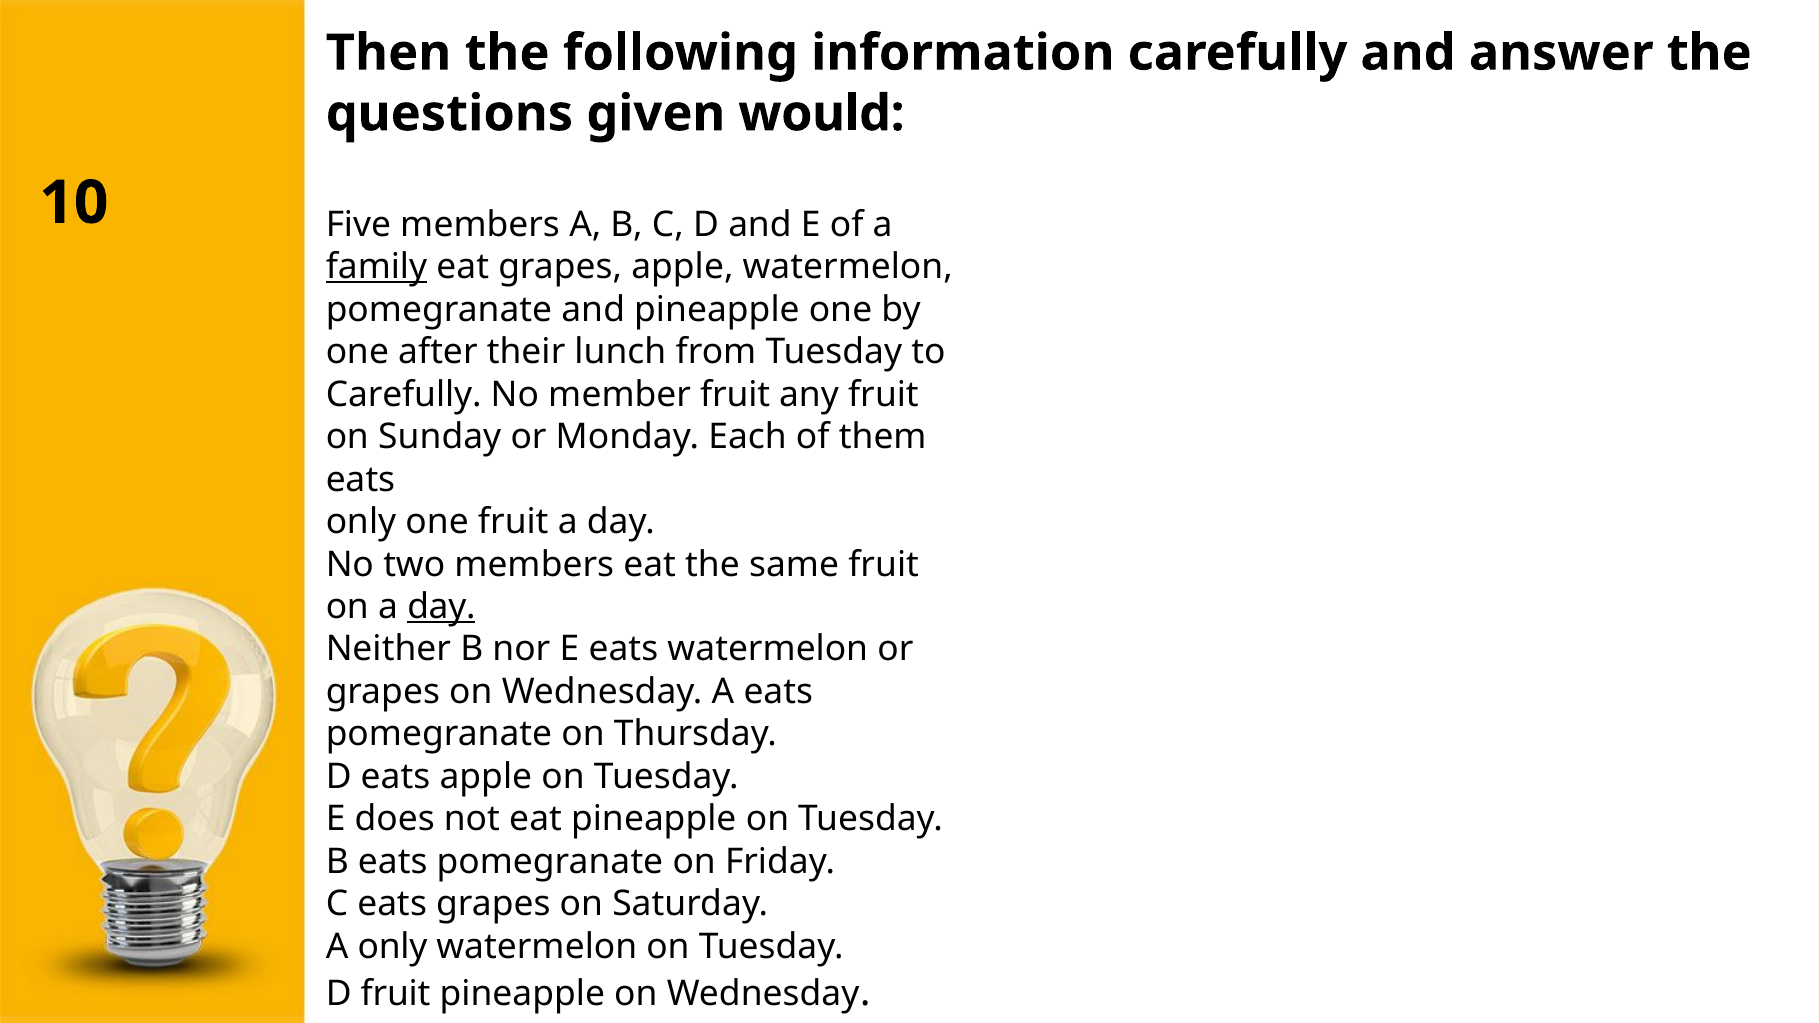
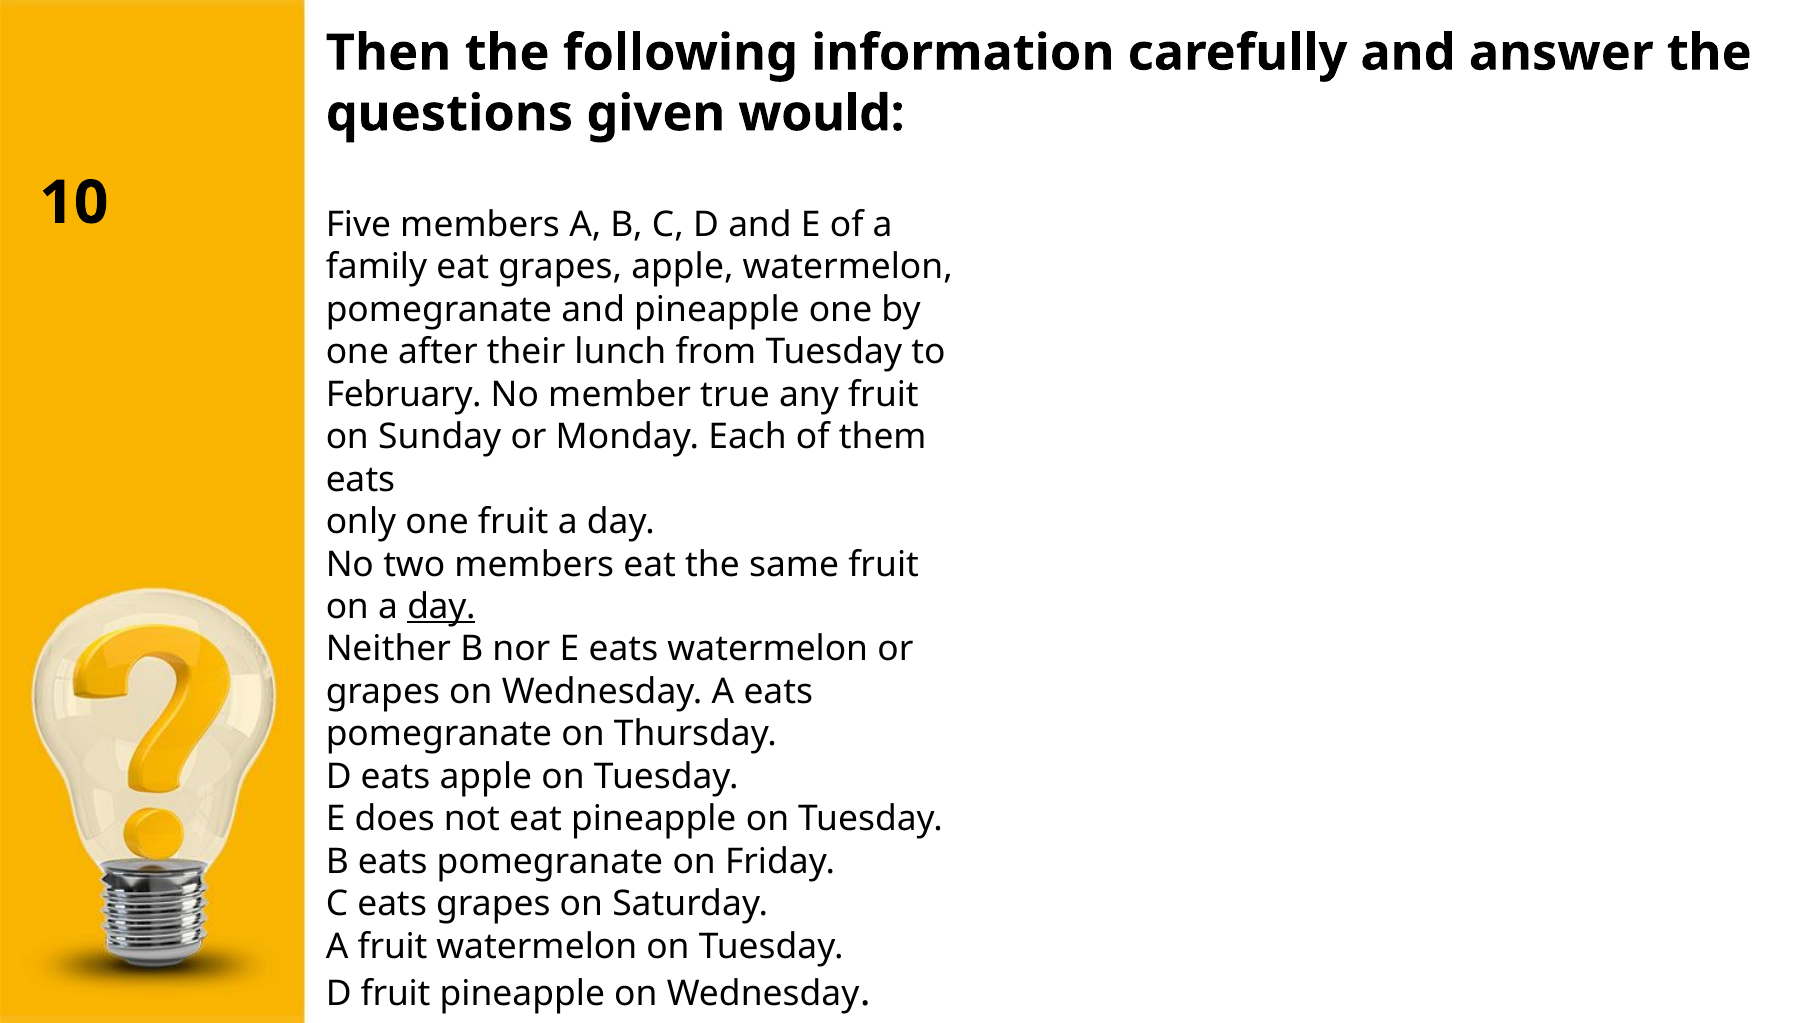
family underline: present -> none
Carefully at (404, 395): Carefully -> February
member fruit: fruit -> true
A only: only -> fruit
